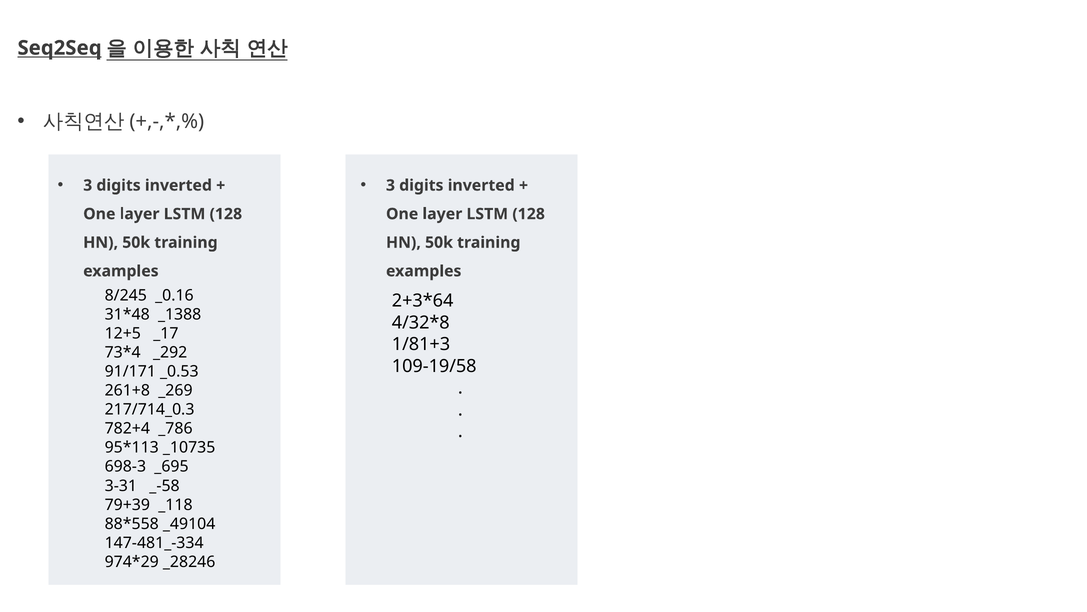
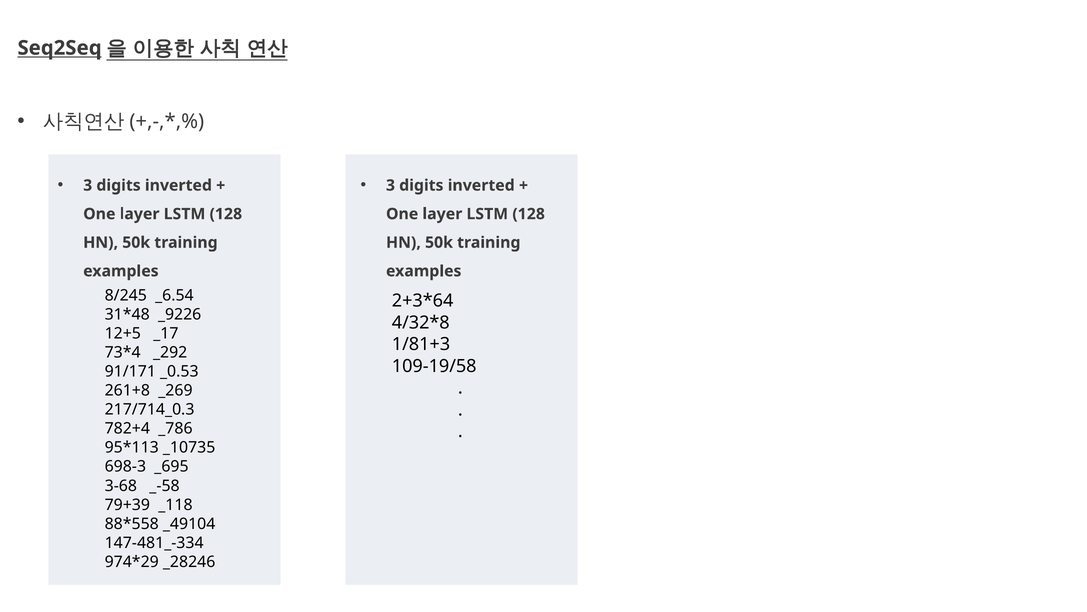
_0.16: _0.16 -> _6.54
_1388: _1388 -> _9226
3-31: 3-31 -> 3-68
